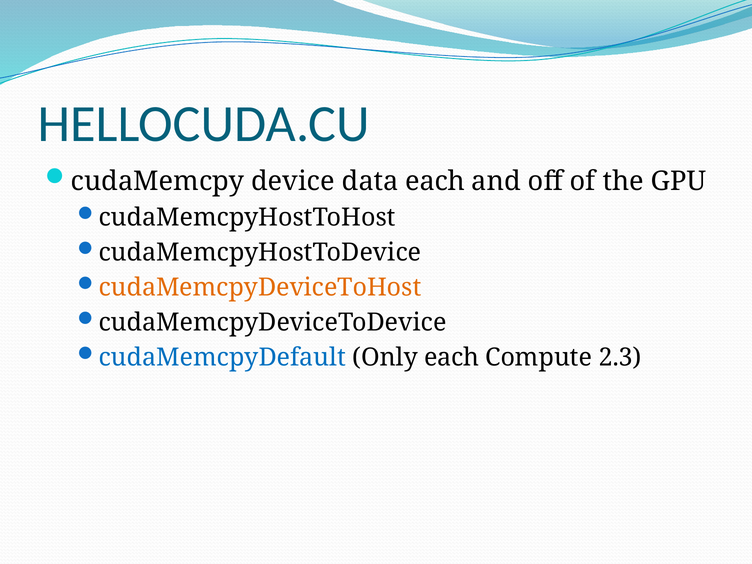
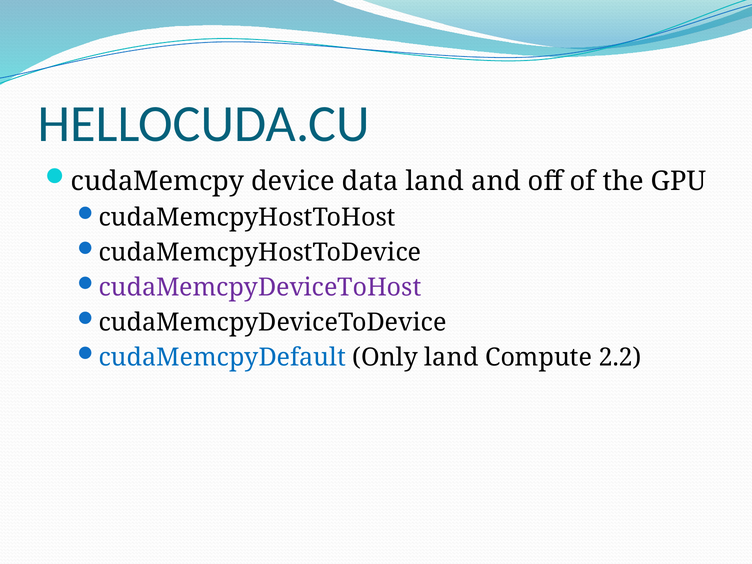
data each: each -> land
cudaMemcpyDeviceToHost colour: orange -> purple
Only each: each -> land
2.3: 2.3 -> 2.2
